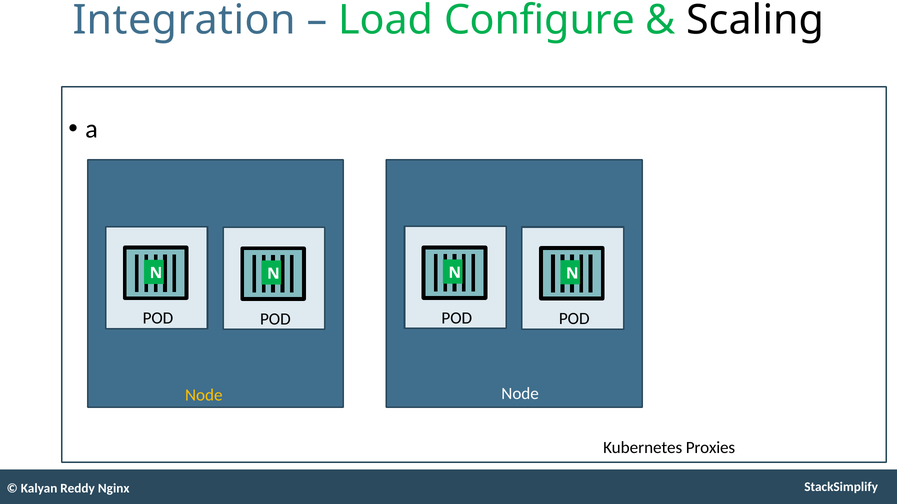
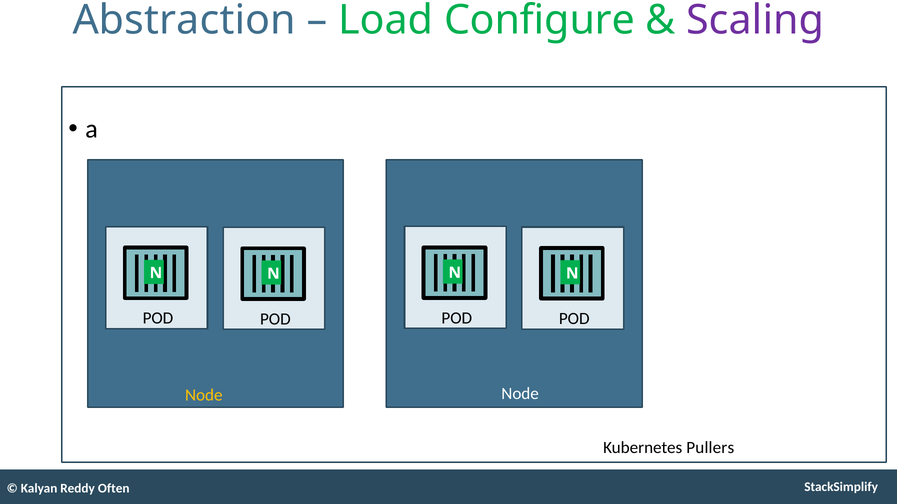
Integration: Integration -> Abstraction
Scaling colour: black -> purple
Proxies: Proxies -> Pullers
Nginx: Nginx -> Often
